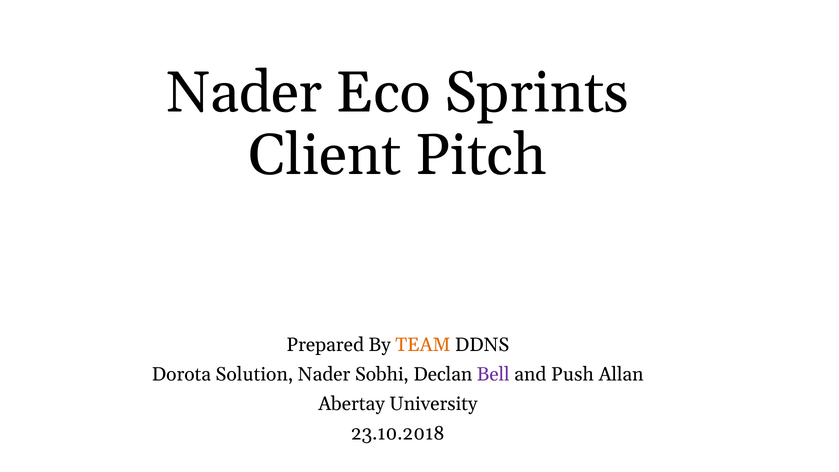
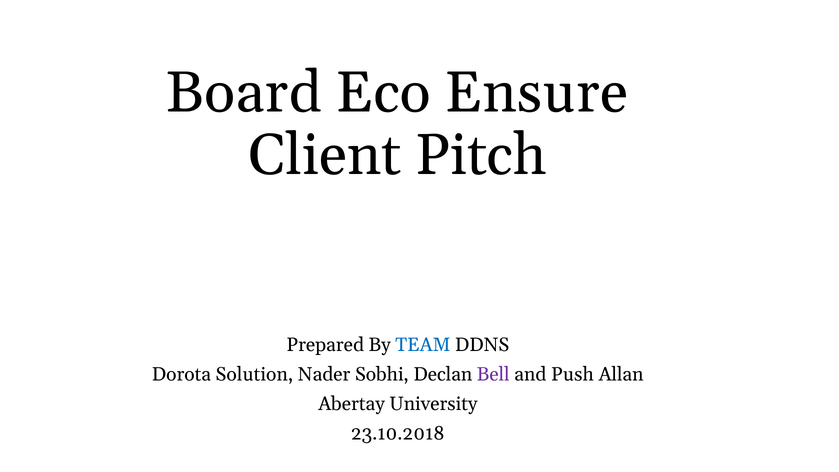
Nader at (244, 93): Nader -> Board
Sprints: Sprints -> Ensure
TEAM colour: orange -> blue
